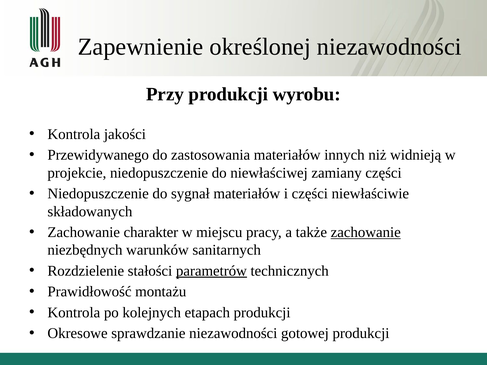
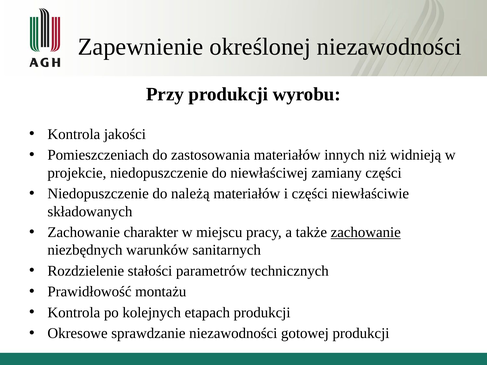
Przewidywanego: Przewidywanego -> Pomieszczeniach
sygnał: sygnał -> należą
parametrów underline: present -> none
